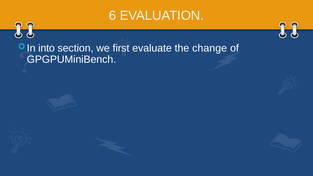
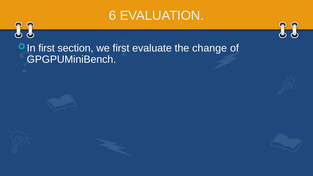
into at (47, 48): into -> first
